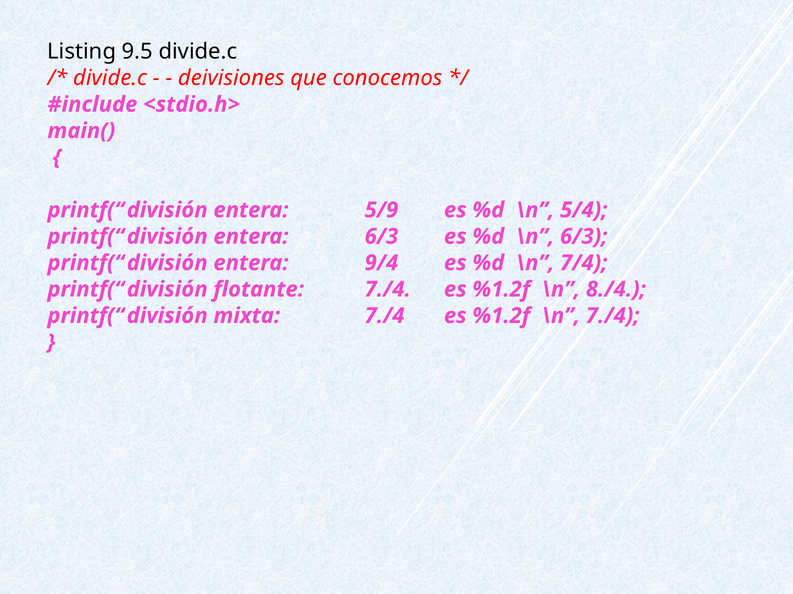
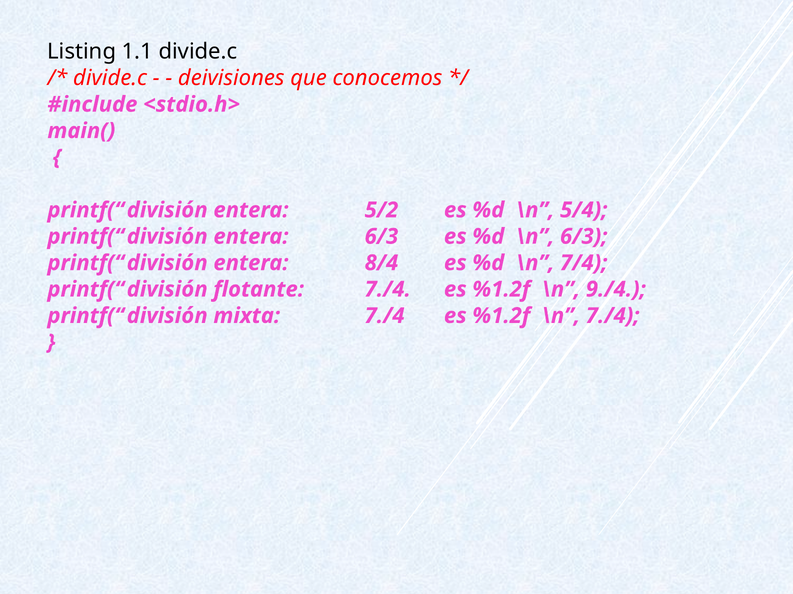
9.5: 9.5 -> 1.1
5/9: 5/9 -> 5/2
9/4: 9/4 -> 8/4
8./4: 8./4 -> 9./4
